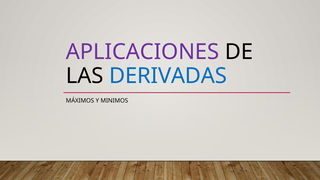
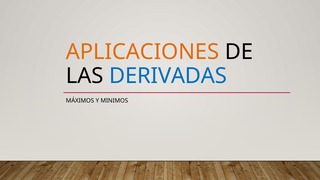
APLICACIONES colour: purple -> orange
